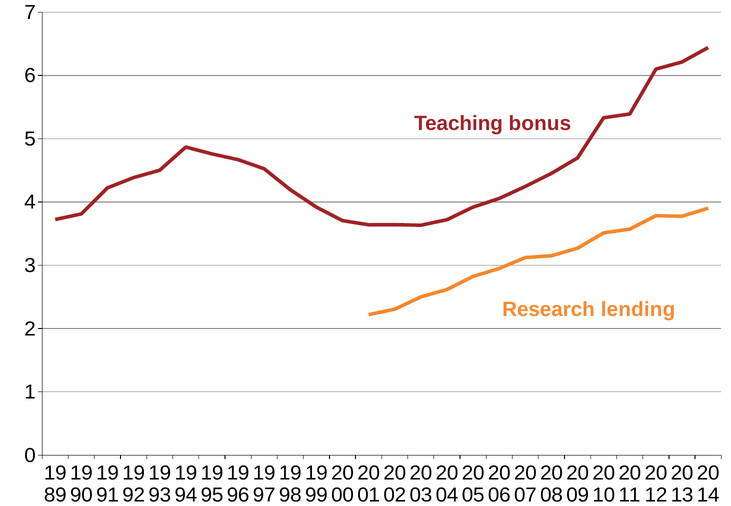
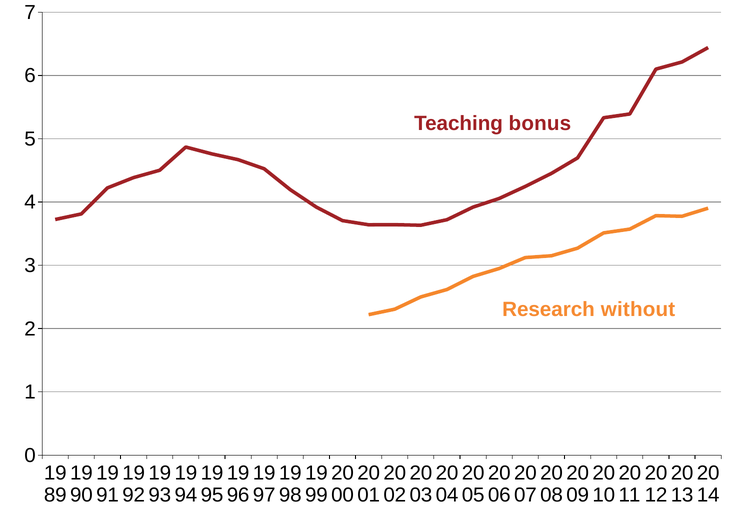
lending: lending -> without
